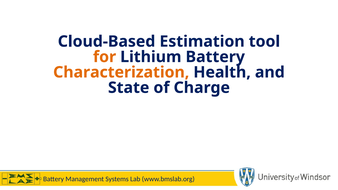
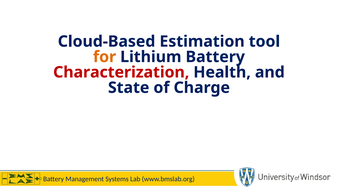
Characterization colour: orange -> red
